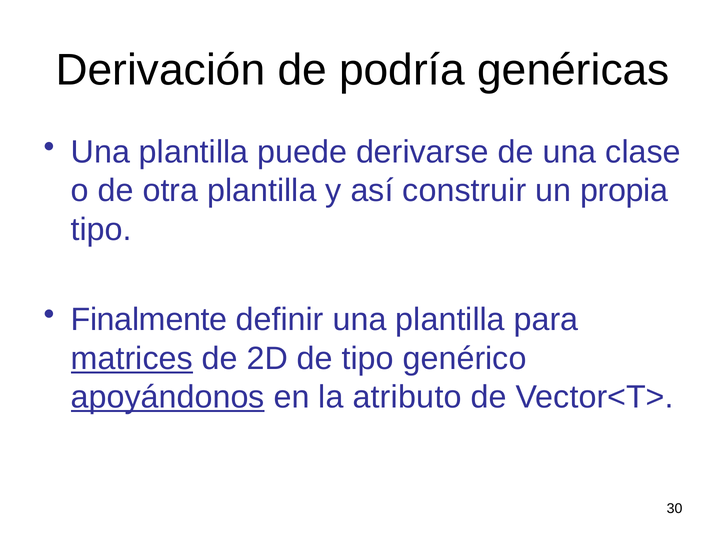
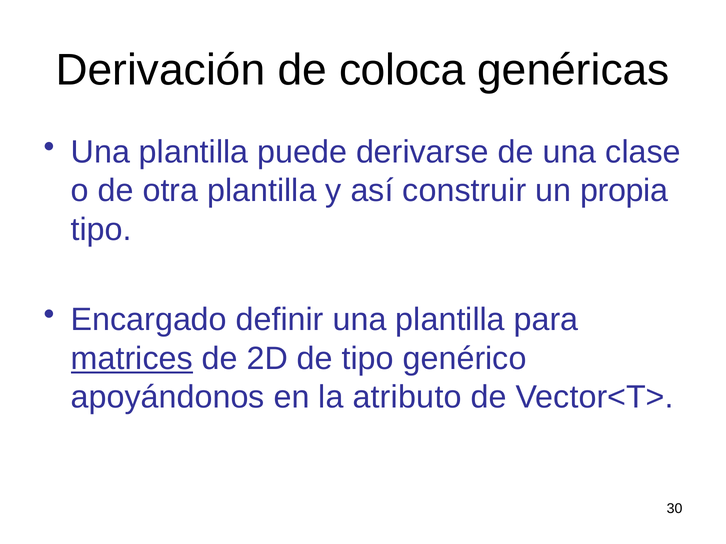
podría: podría -> coloca
Finalmente: Finalmente -> Encargado
apoyándonos underline: present -> none
